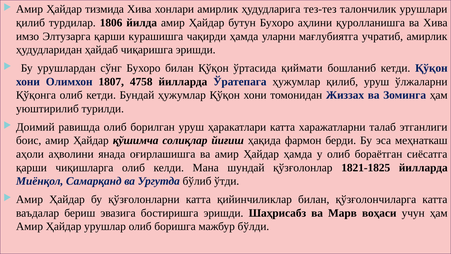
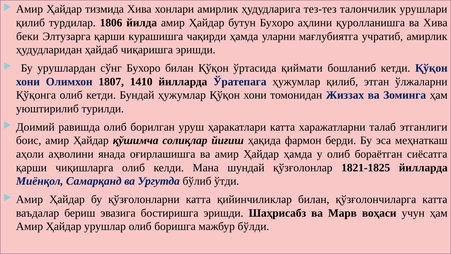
имзо: имзо -> беки
4758: 4758 -> 1410
қилиб уруш: уруш -> этган
